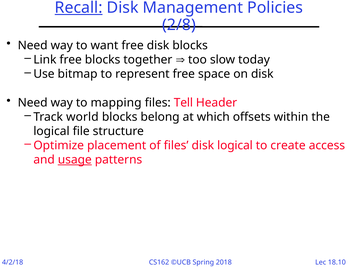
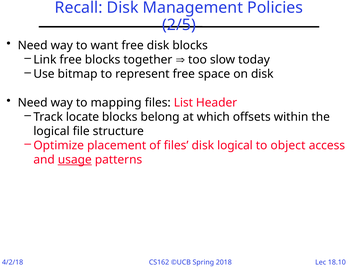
Recall underline: present -> none
2/8: 2/8 -> 2/5
Tell: Tell -> List
world: world -> locate
create: create -> object
